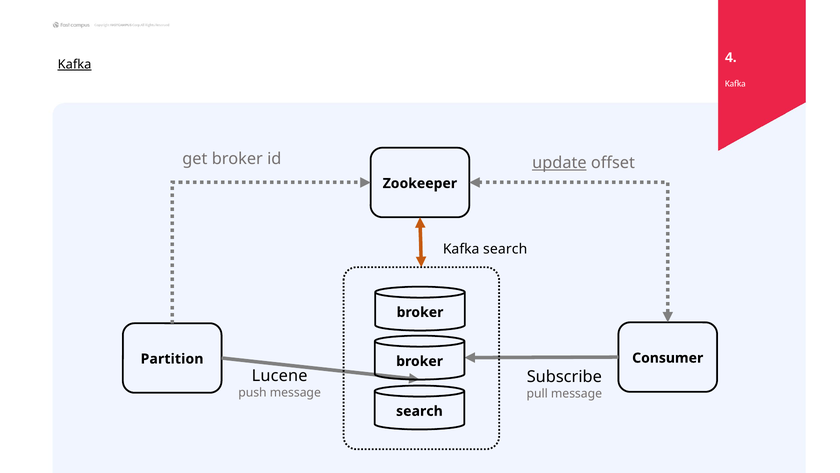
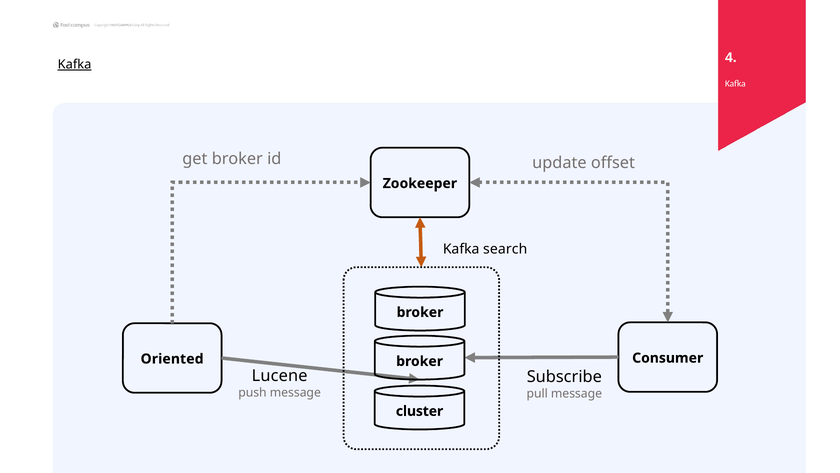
update underline: present -> none
Partition: Partition -> Oriented
search at (419, 411): search -> cluster
